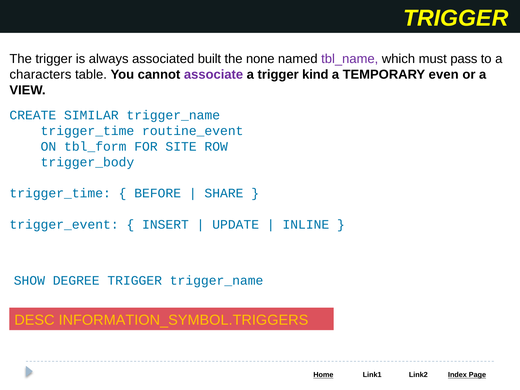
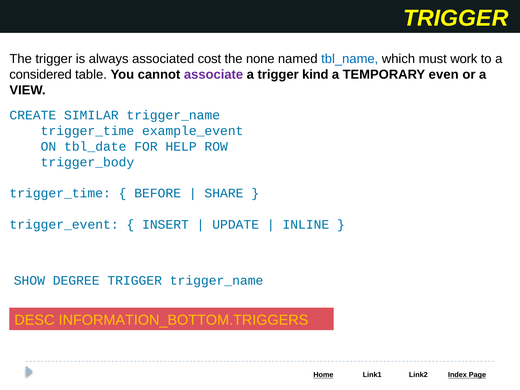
built: built -> cost
tbl_name colour: purple -> blue
pass: pass -> work
characters: characters -> considered
routine_event: routine_event -> example_event
tbl_form: tbl_form -> tbl_date
SITE: SITE -> HELP
INFORMATION_SYMBOL.TRIGGERS: INFORMATION_SYMBOL.TRIGGERS -> INFORMATION_BOTTOM.TRIGGERS
